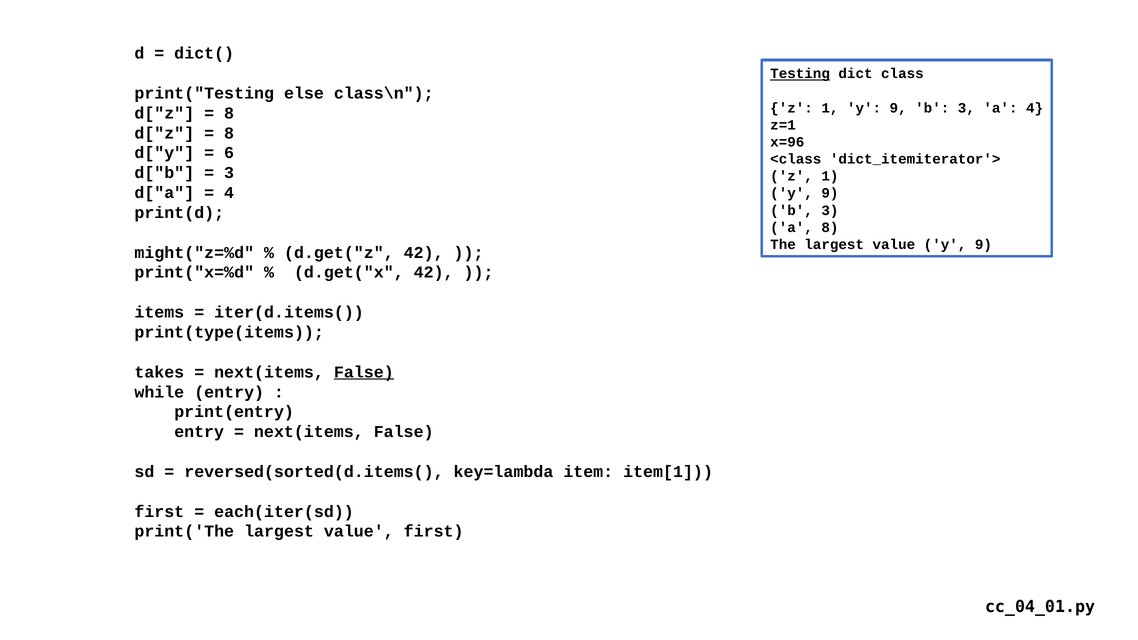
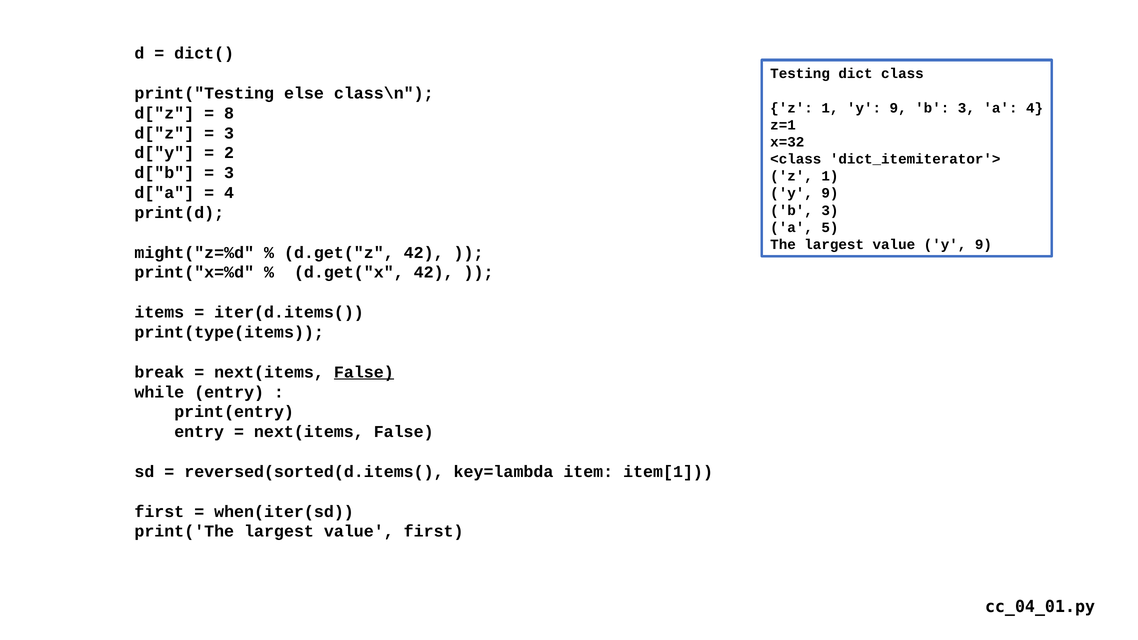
Testing underline: present -> none
8 at (229, 133): 8 -> 3
x=96: x=96 -> x=32
6: 6 -> 2
a 8: 8 -> 5
takes: takes -> break
each(iter(sd: each(iter(sd -> when(iter(sd
